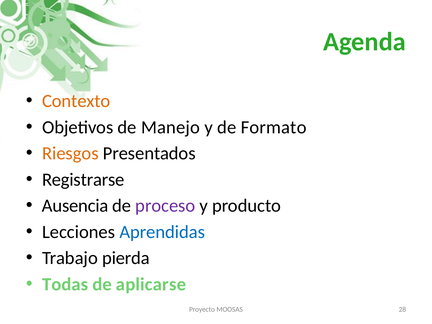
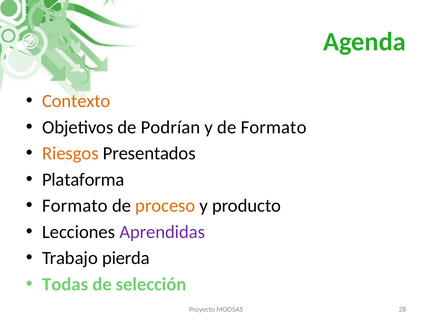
Manejo: Manejo -> Podrían
Registrarse: Registrarse -> Plataforma
Ausencia at (75, 206): Ausencia -> Formato
proceso colour: purple -> orange
Aprendidas colour: blue -> purple
aplicarse: aplicarse -> selección
